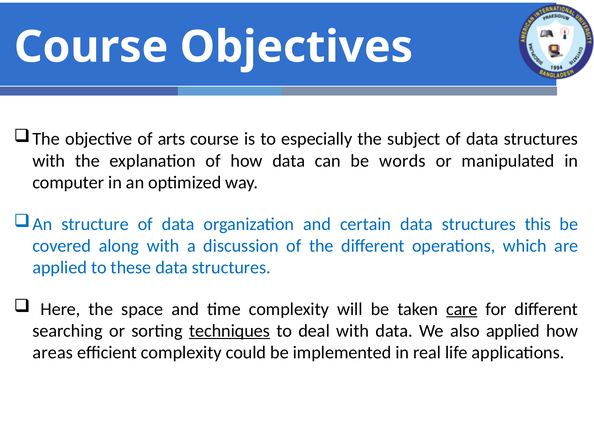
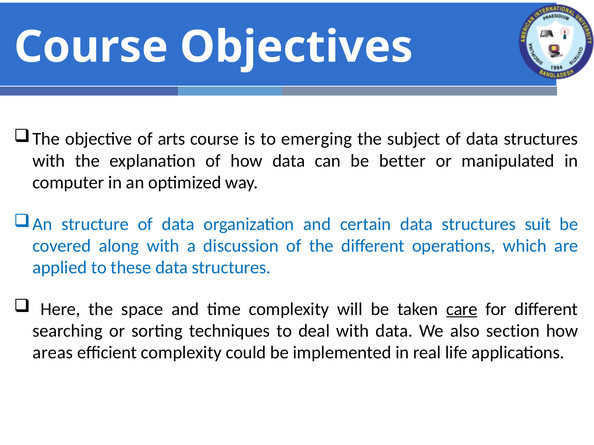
especially: especially -> emerging
words: words -> better
this: this -> suit
techniques underline: present -> none
also applied: applied -> section
